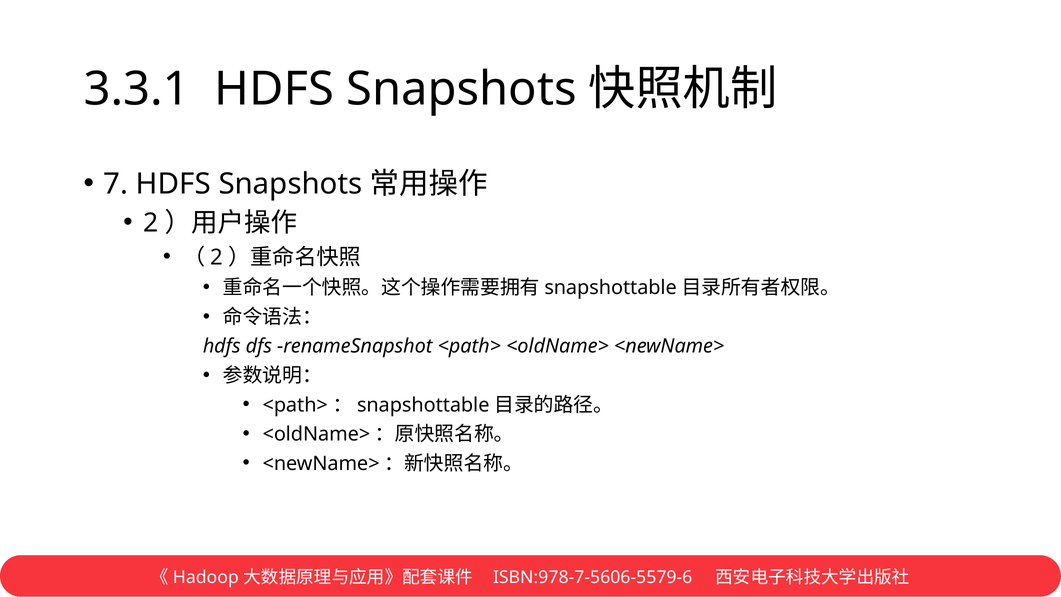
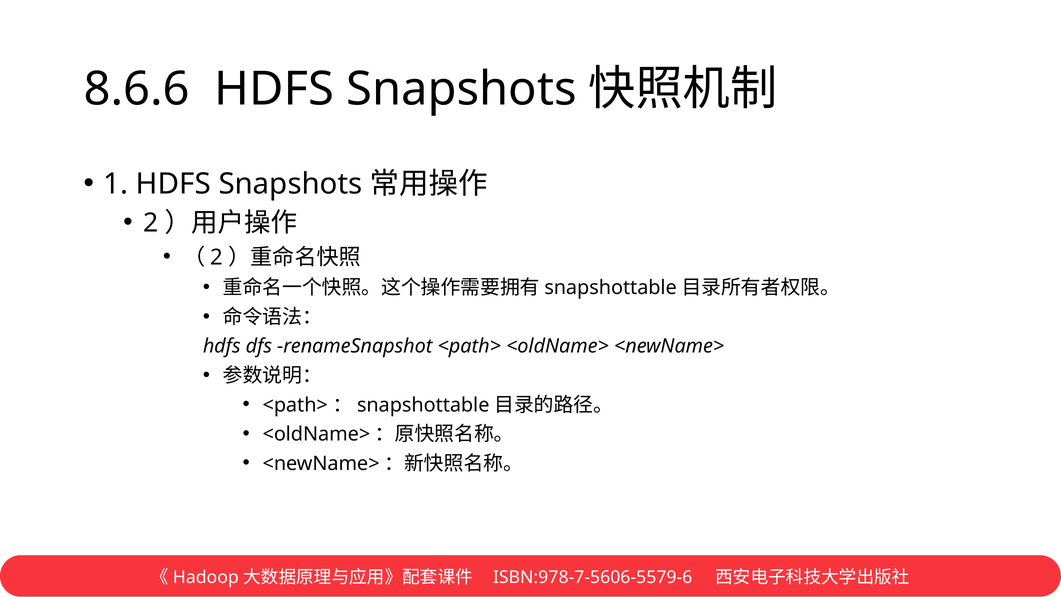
3.3.1: 3.3.1 -> 8.6.6
7: 7 -> 1
